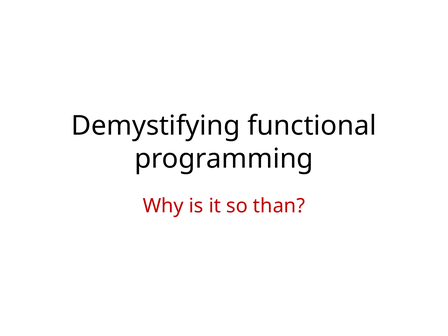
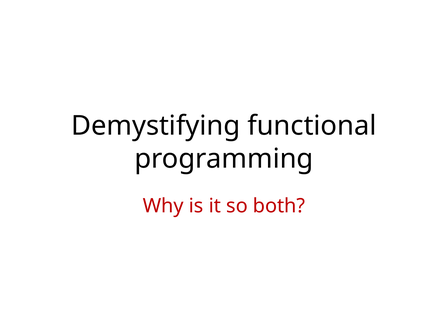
than: than -> both
